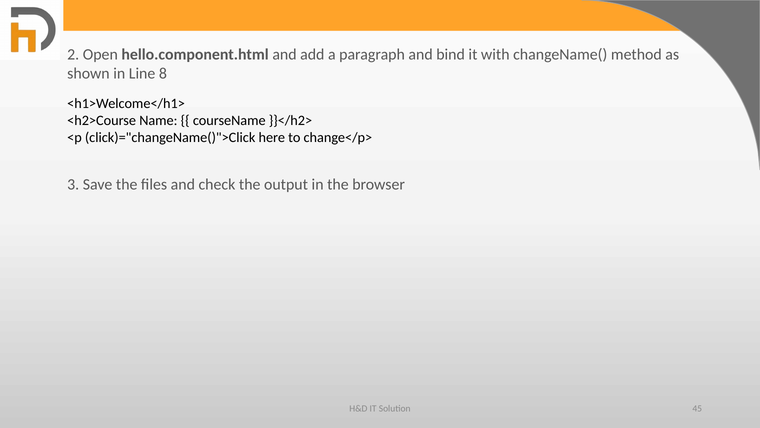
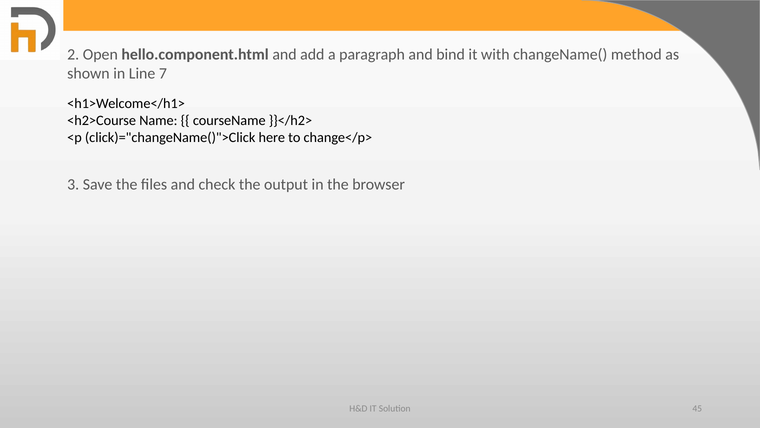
8: 8 -> 7
